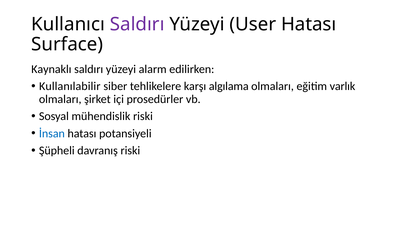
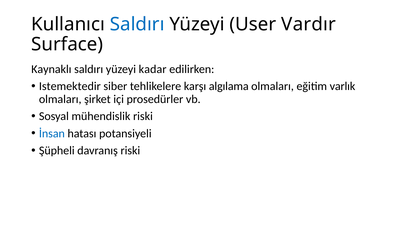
Saldırı at (137, 24) colour: purple -> blue
User Hatası: Hatası -> Vardır
alarm: alarm -> kadar
Kullanılabilir: Kullanılabilir -> Istemektedir
